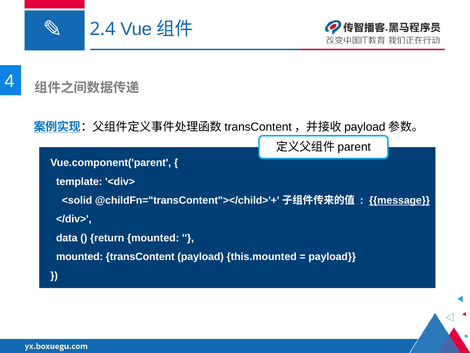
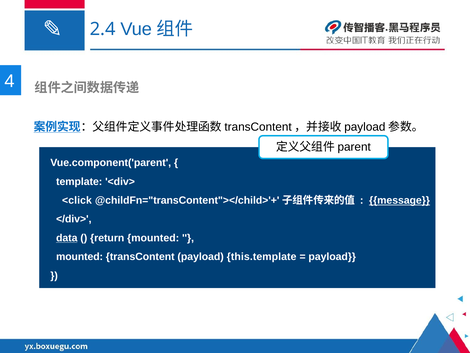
<solid: <solid -> <click
data underline: none -> present
this.mounted: this.mounted -> this.template
